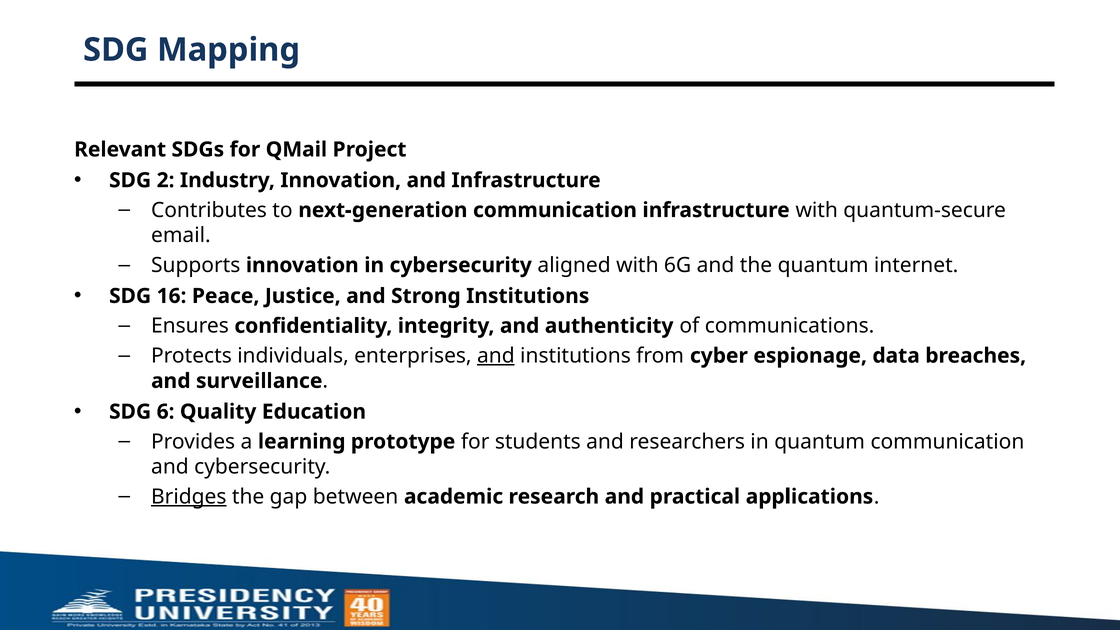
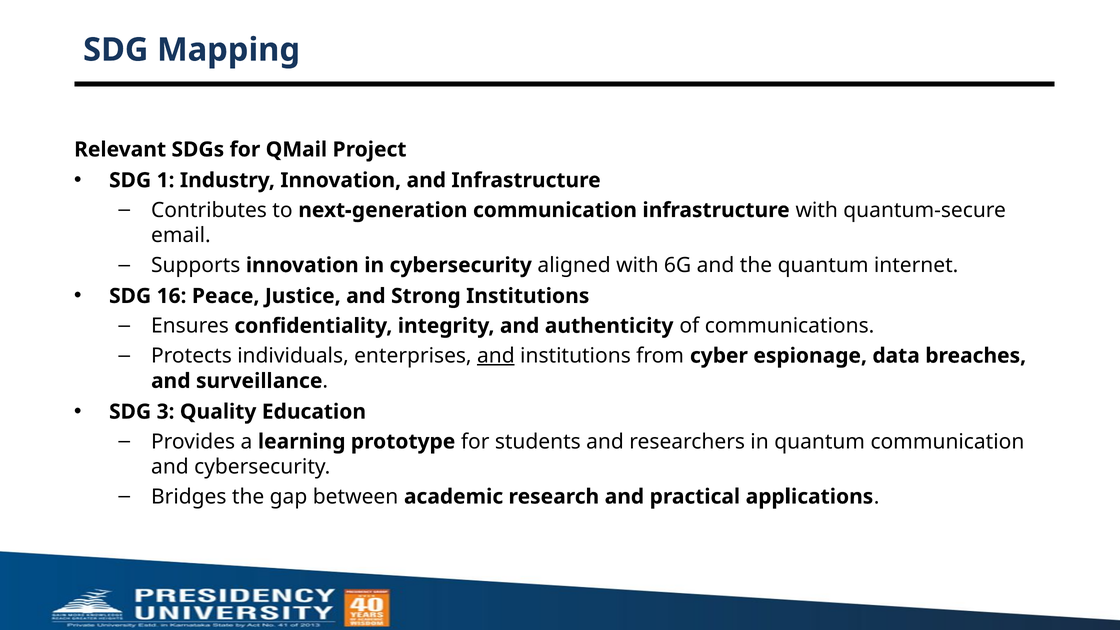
2: 2 -> 1
6: 6 -> 3
Bridges underline: present -> none
